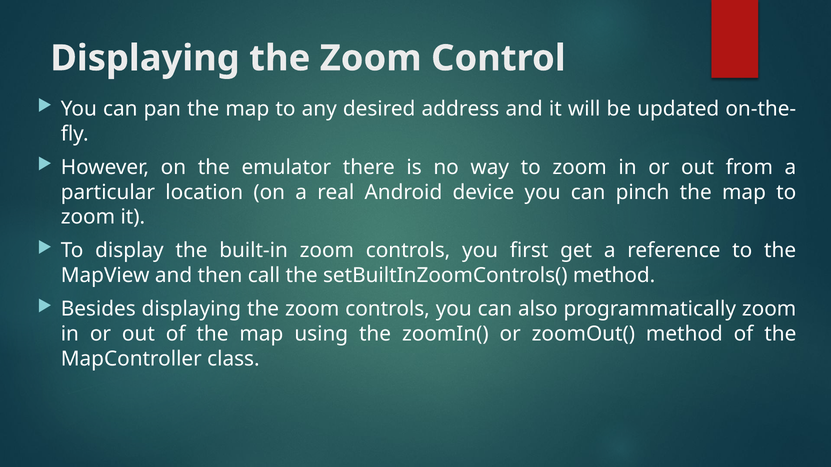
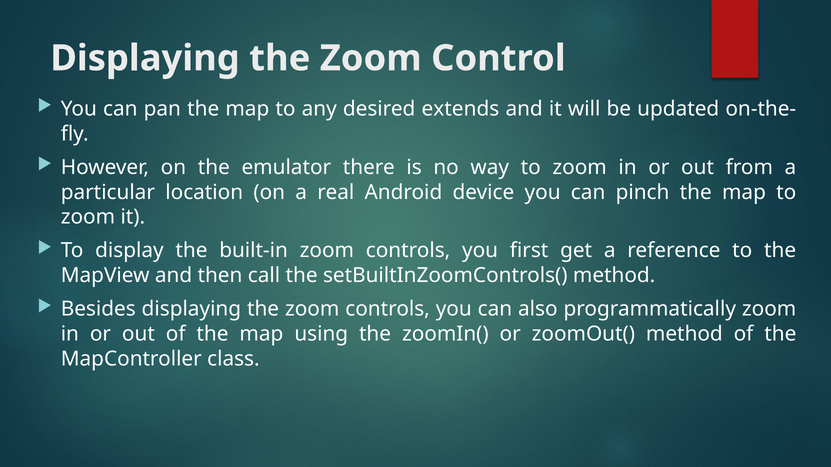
address: address -> extends
